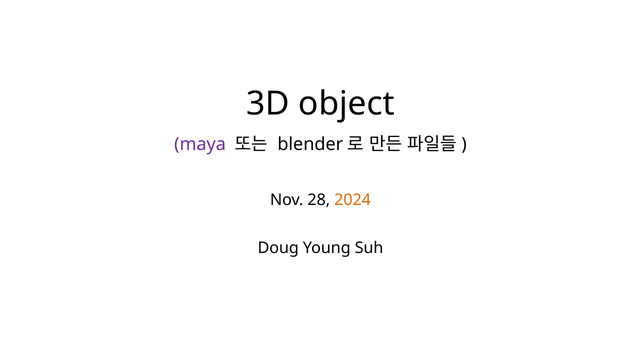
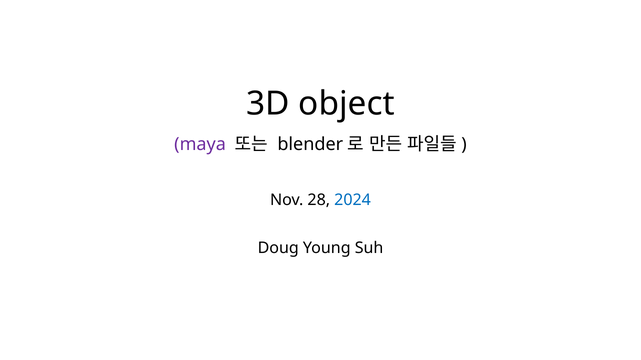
2024 colour: orange -> blue
